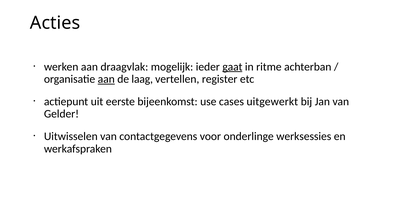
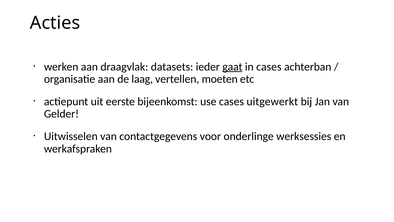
mogelijk: mogelijk -> datasets
in ritme: ritme -> cases
aan at (106, 79) underline: present -> none
register: register -> moeten
